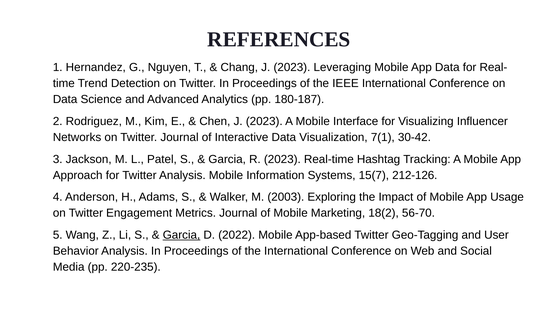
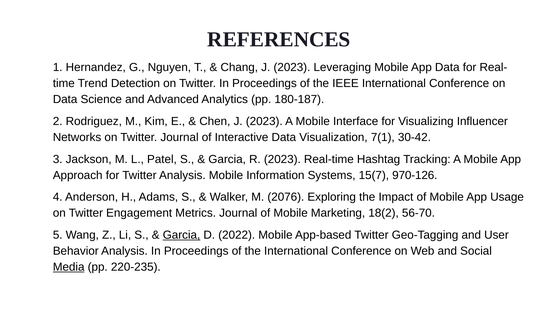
212-126: 212-126 -> 970-126
2003: 2003 -> 2076
Media underline: none -> present
